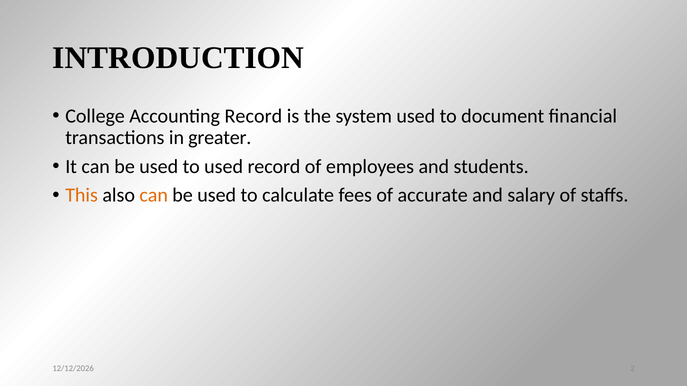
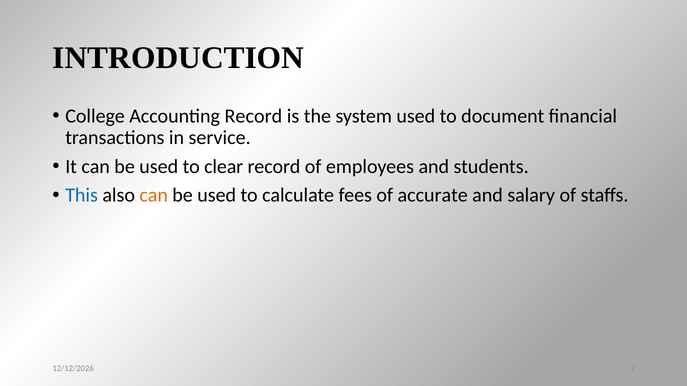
greater: greater -> service
to used: used -> clear
This colour: orange -> blue
